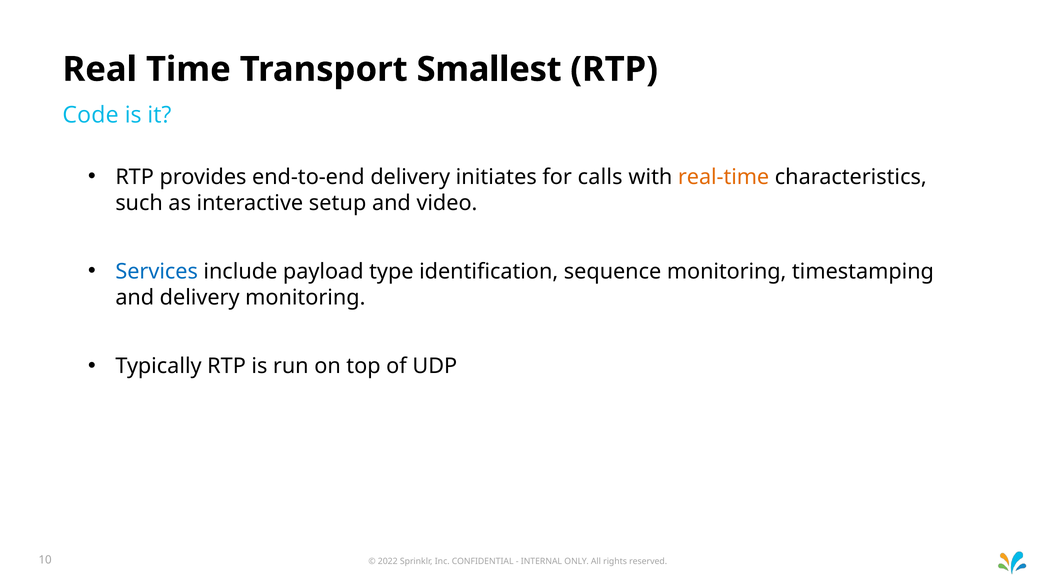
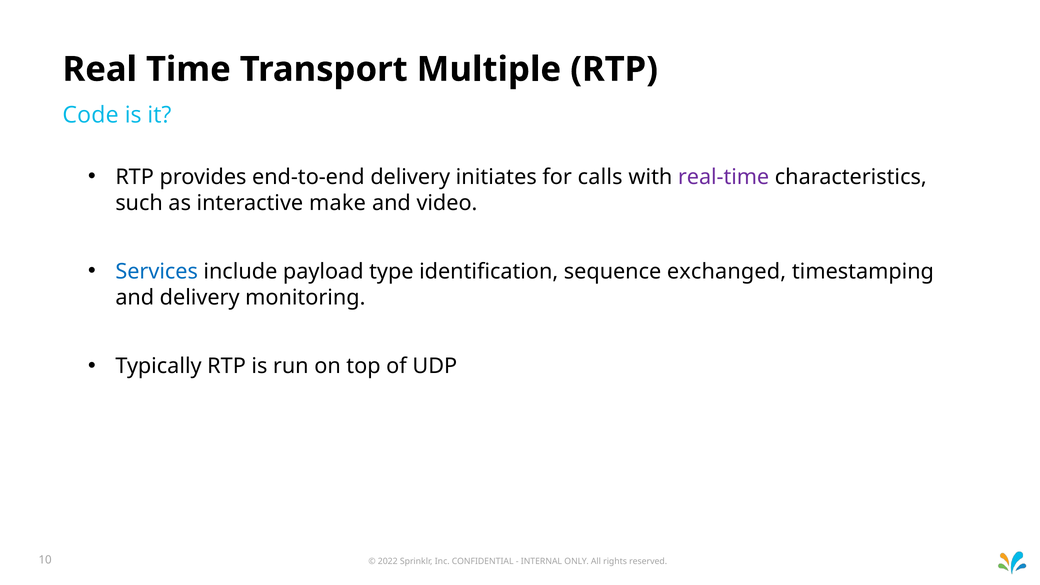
Smallest: Smallest -> Multiple
real-time colour: orange -> purple
setup: setup -> make
sequence monitoring: monitoring -> exchanged
